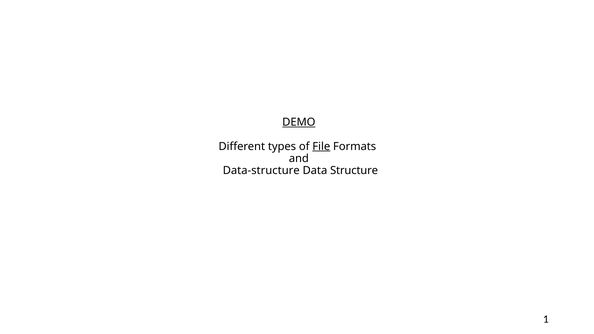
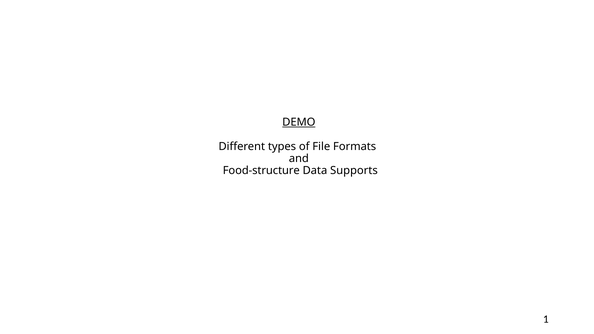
File underline: present -> none
Data-structure: Data-structure -> Food-structure
Structure: Structure -> Supports
